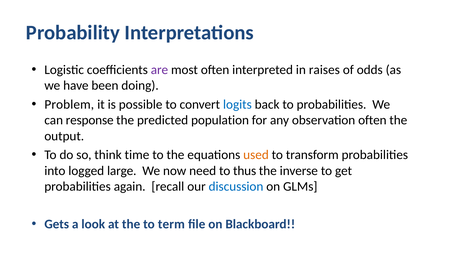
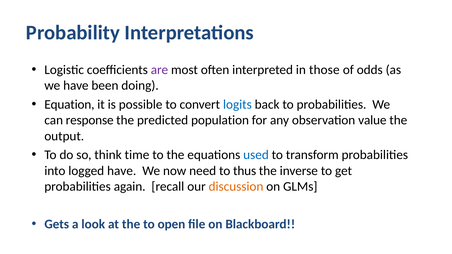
raises: raises -> those
Problem: Problem -> Equation
observation often: often -> value
used colour: orange -> blue
logged large: large -> have
discussion colour: blue -> orange
term: term -> open
